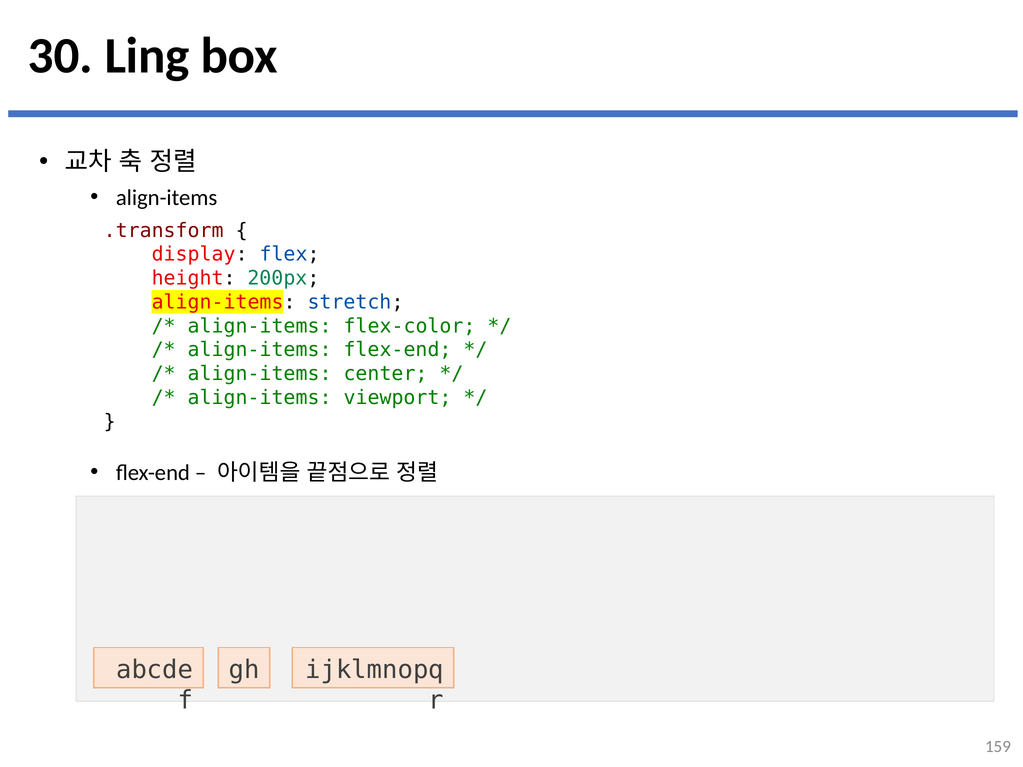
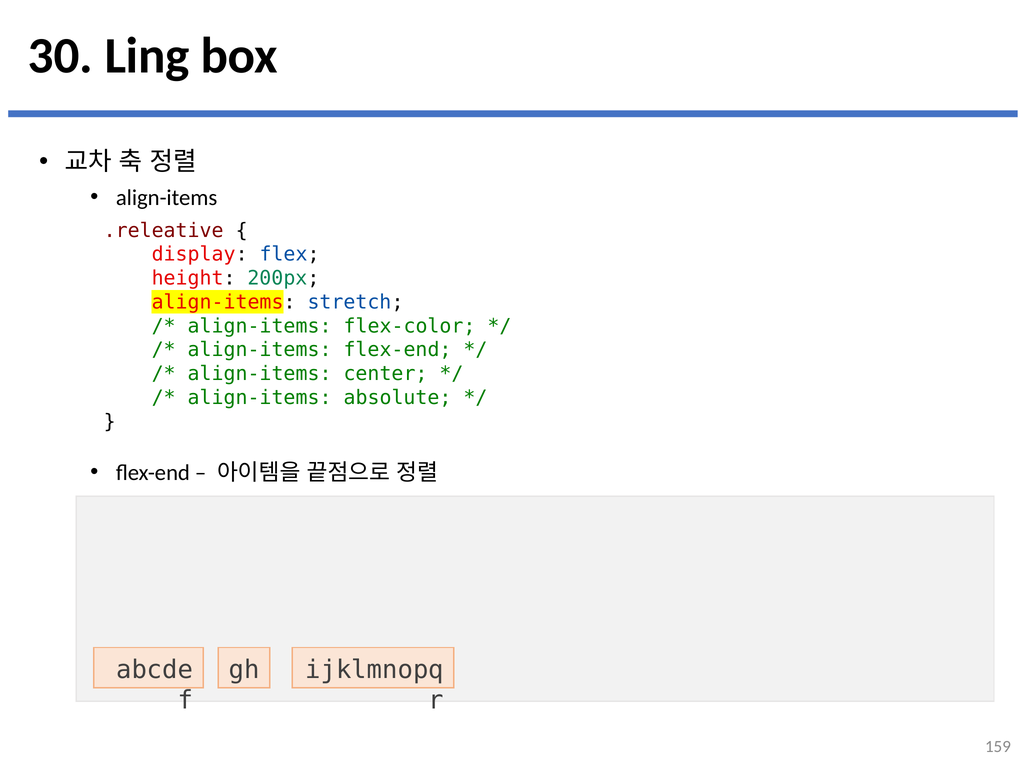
.transform: .transform -> .releative
viewport: viewport -> absolute
